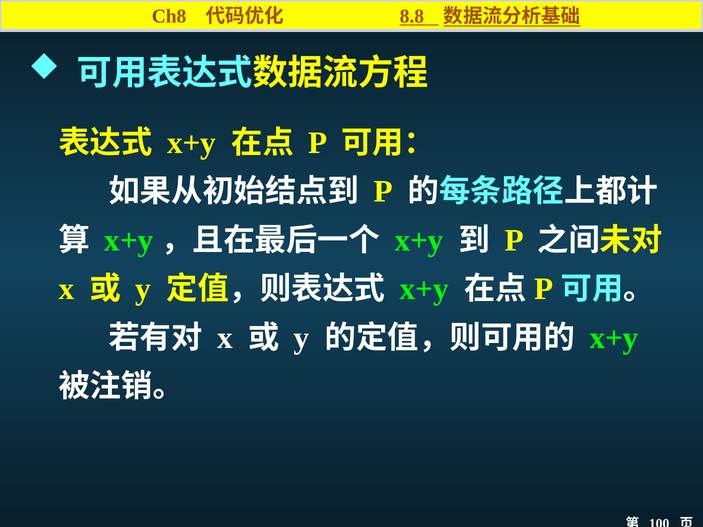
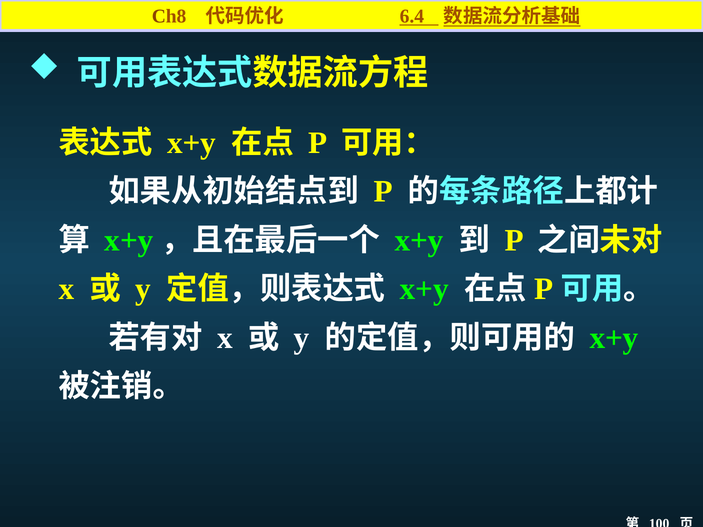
8.8: 8.8 -> 6.4
